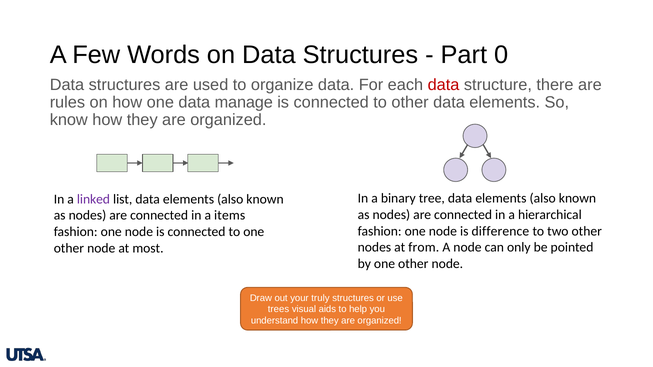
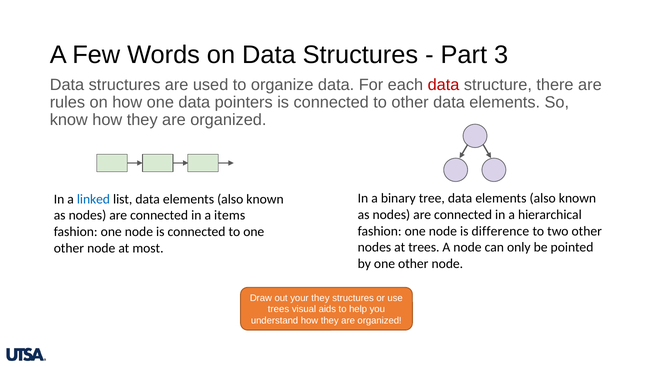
0: 0 -> 3
manage: manage -> pointers
linked colour: purple -> blue
at from: from -> trees
your truly: truly -> they
